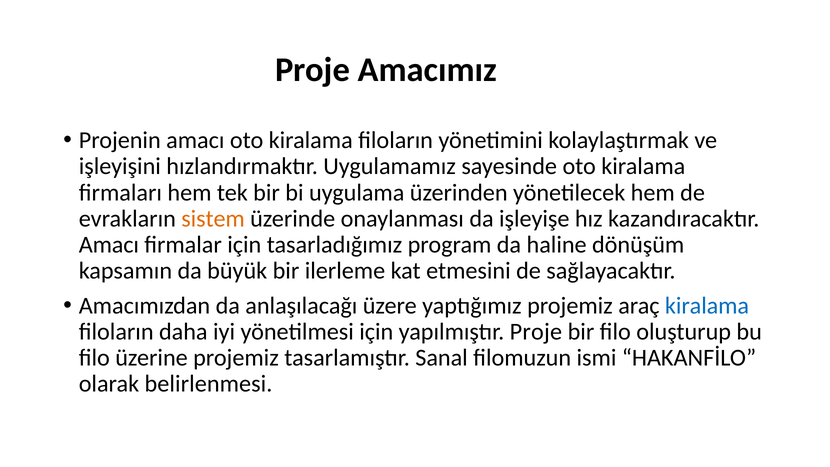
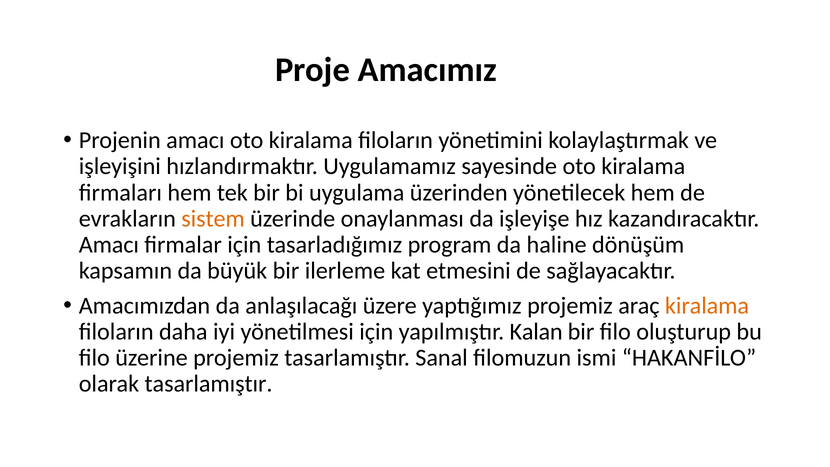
kiralama at (707, 306) colour: blue -> orange
yapılmıştır Proje: Proje -> Kalan
olarak belirlenmesi: belirlenmesi -> tasarlamıştır
